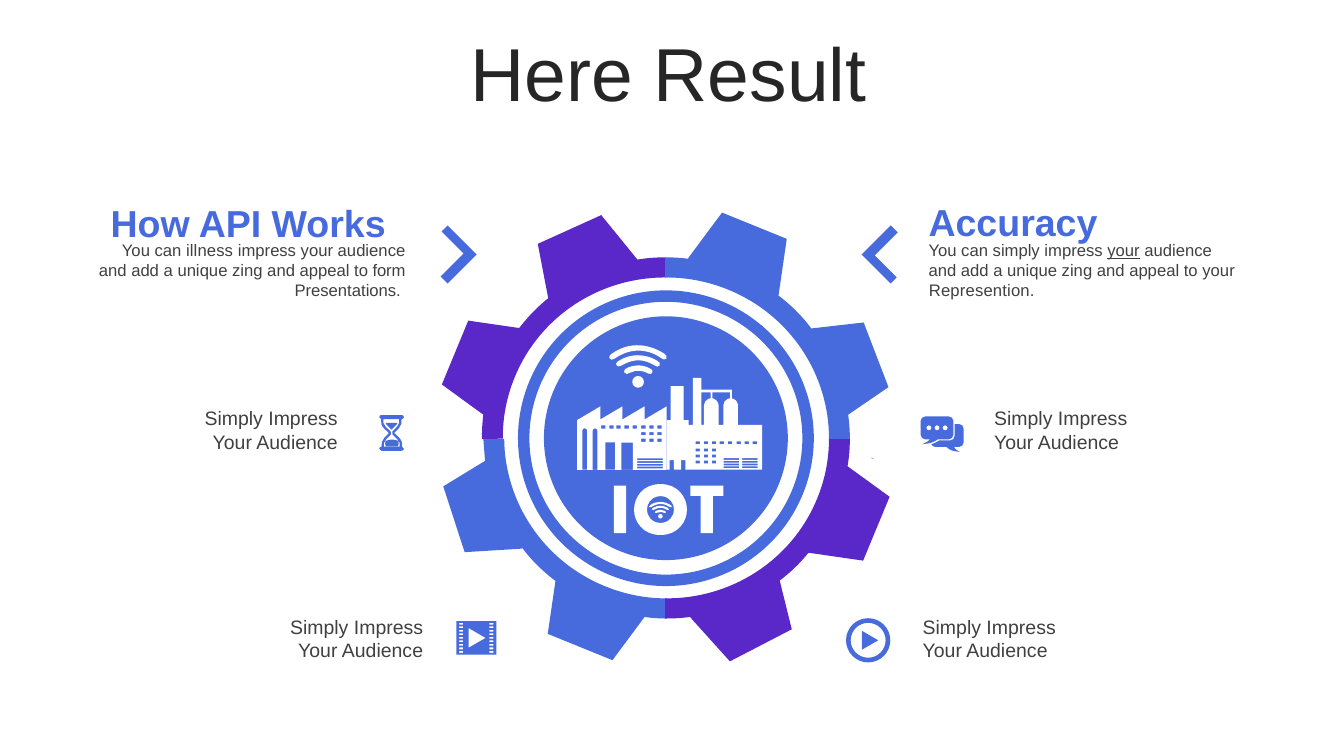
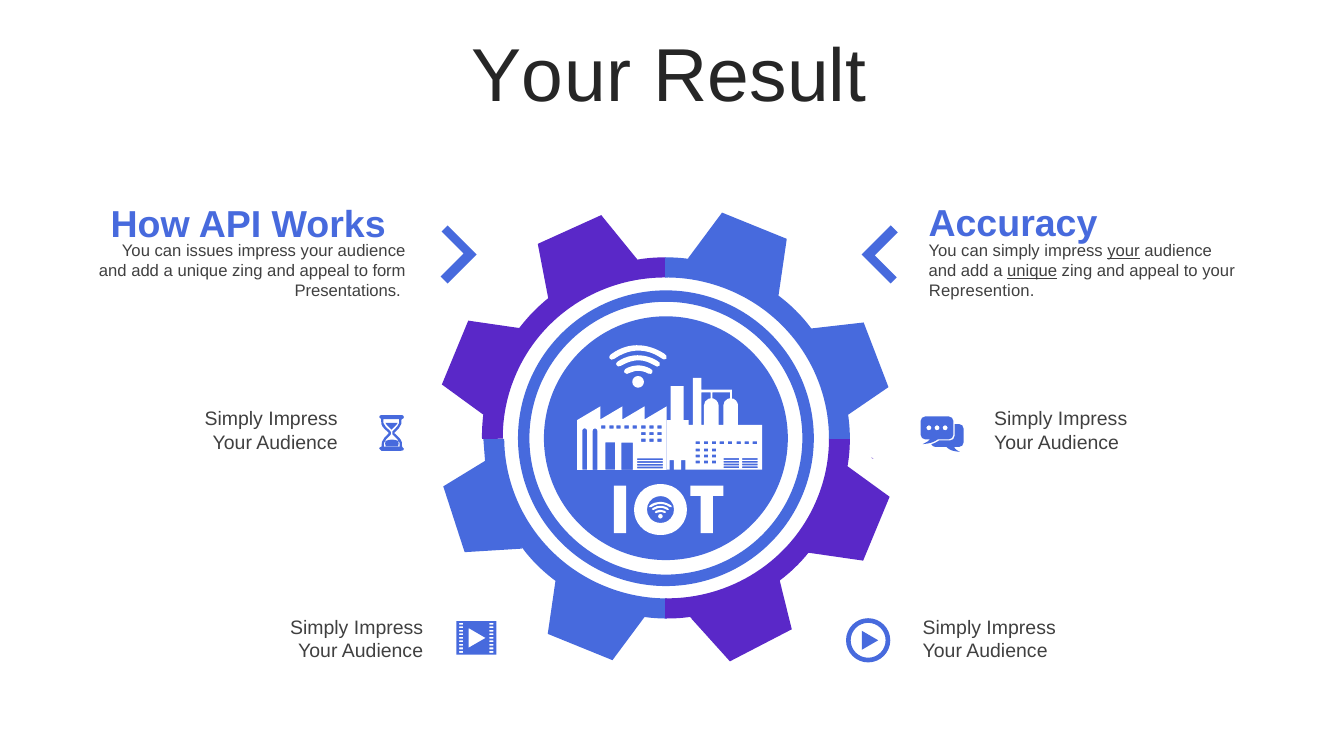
Here at (552, 76): Here -> Your
illness: illness -> issues
unique at (1032, 271) underline: none -> present
